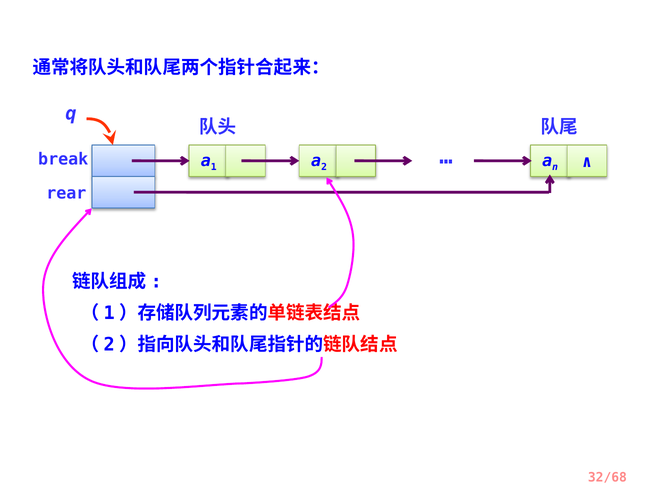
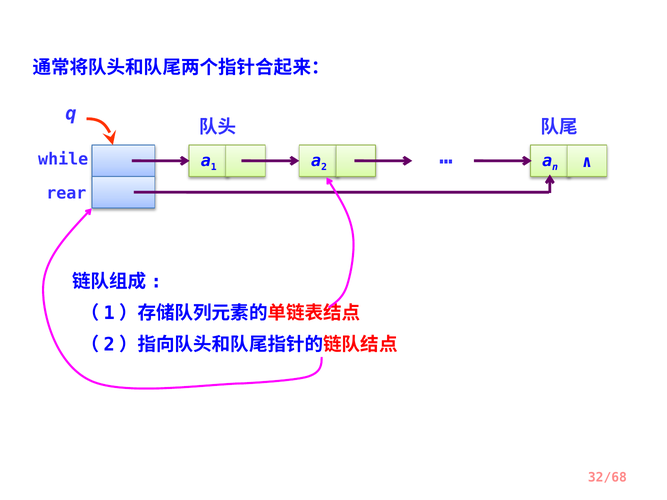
break: break -> while
